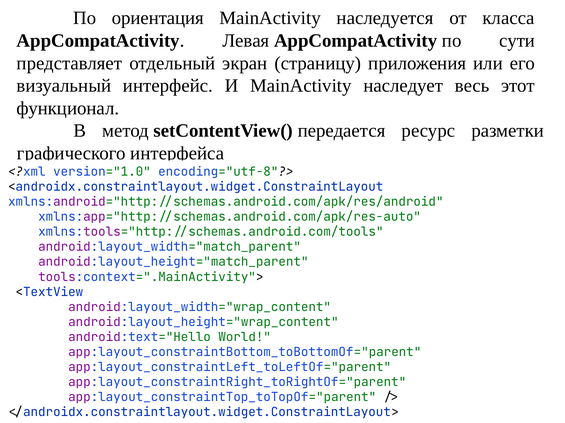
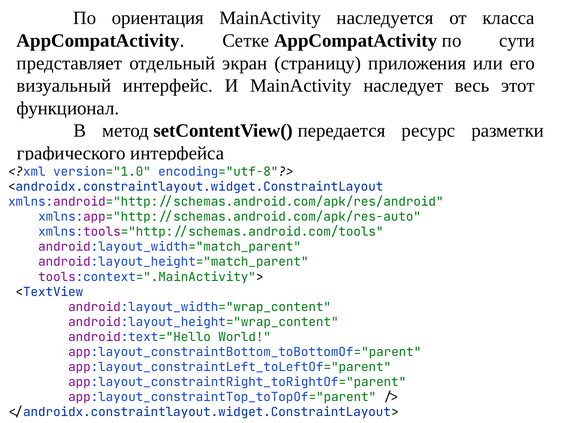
Левая: Левая -> Сетке
